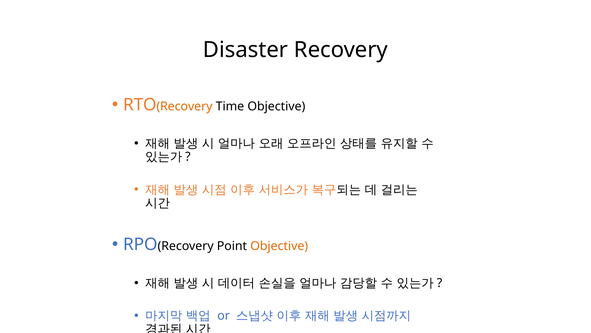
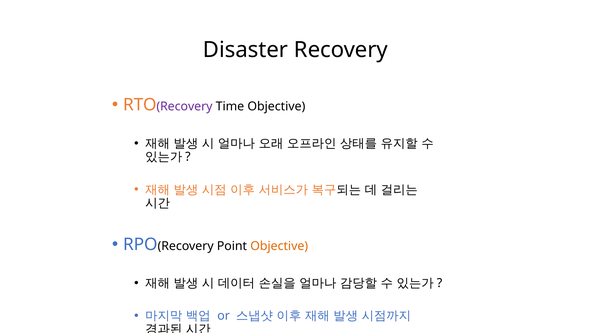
Recovery at (184, 106) colour: orange -> purple
